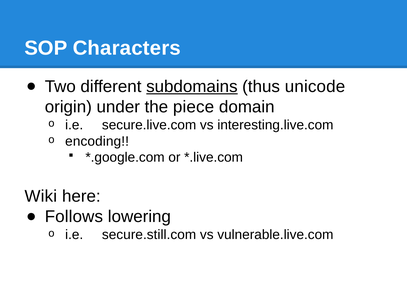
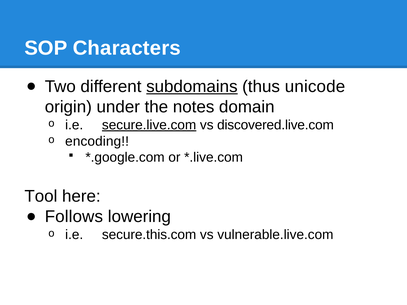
piece: piece -> notes
secure.live.com underline: none -> present
interesting.live.com: interesting.live.com -> discovered.live.com
Wiki: Wiki -> Tool
secure.still.com: secure.still.com -> secure.this.com
